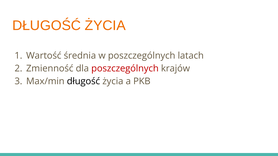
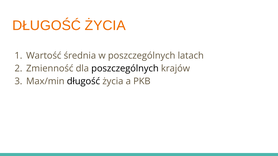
poszczególnych at (125, 69) colour: red -> black
